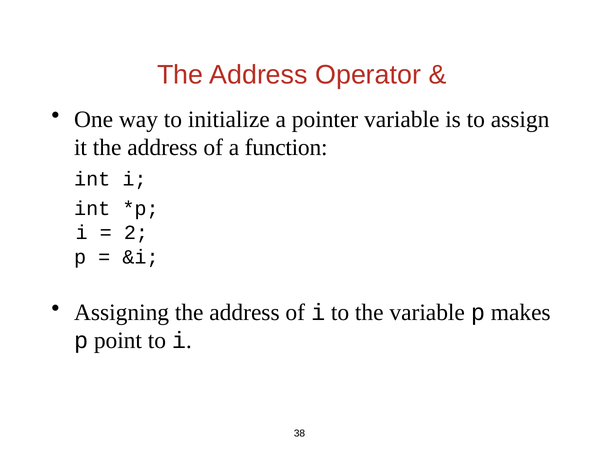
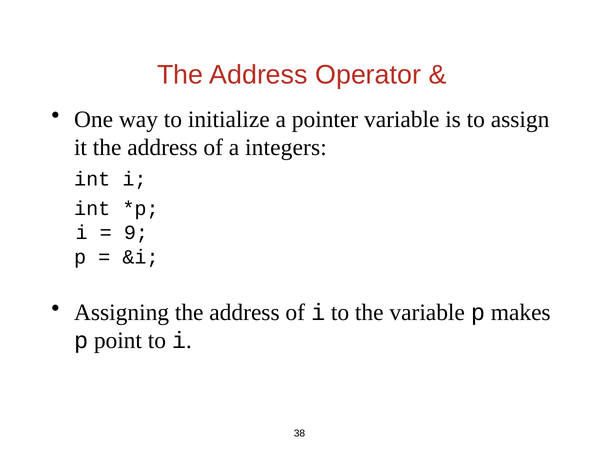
function: function -> integers
2: 2 -> 9
